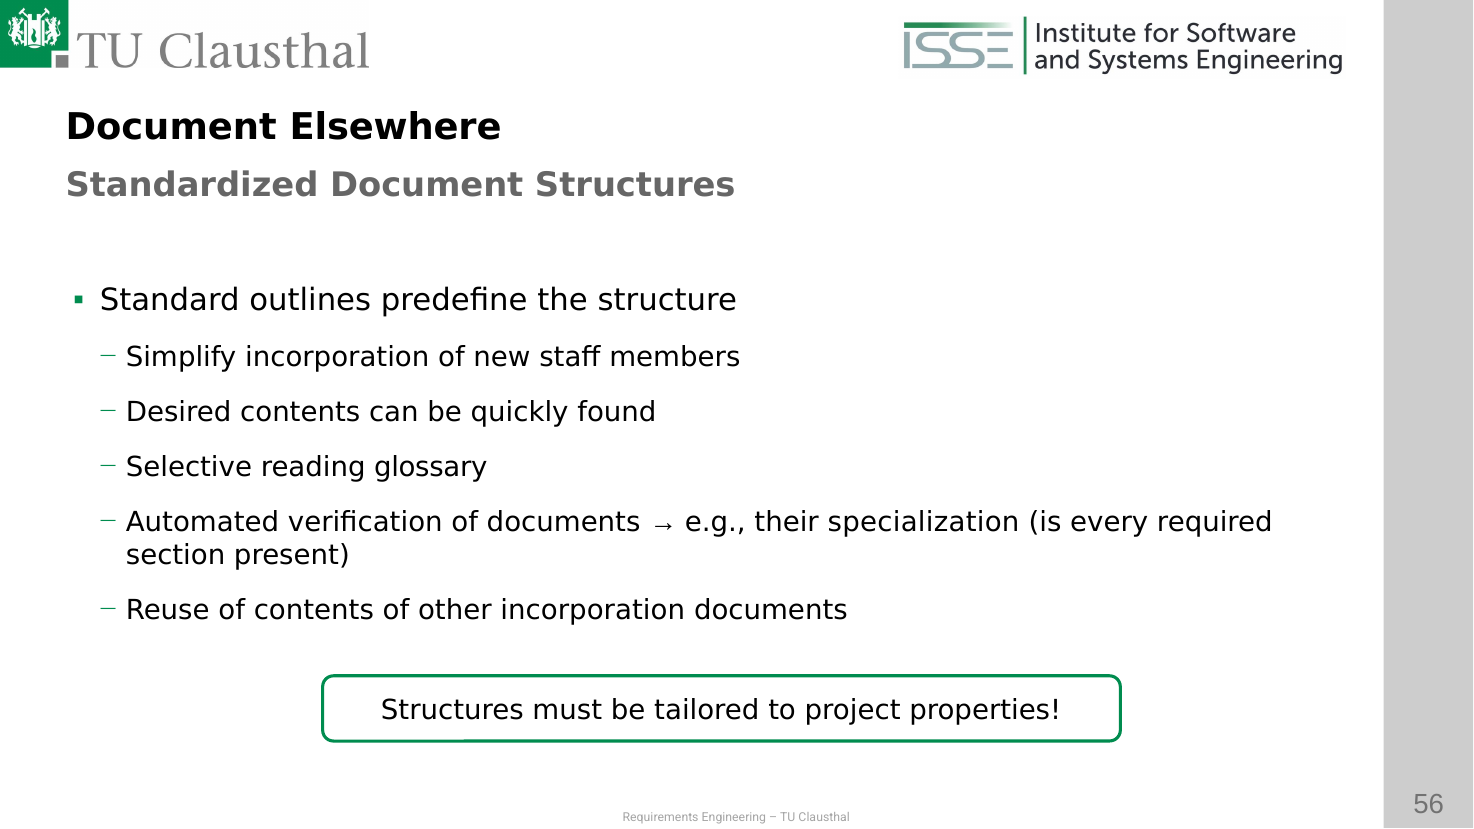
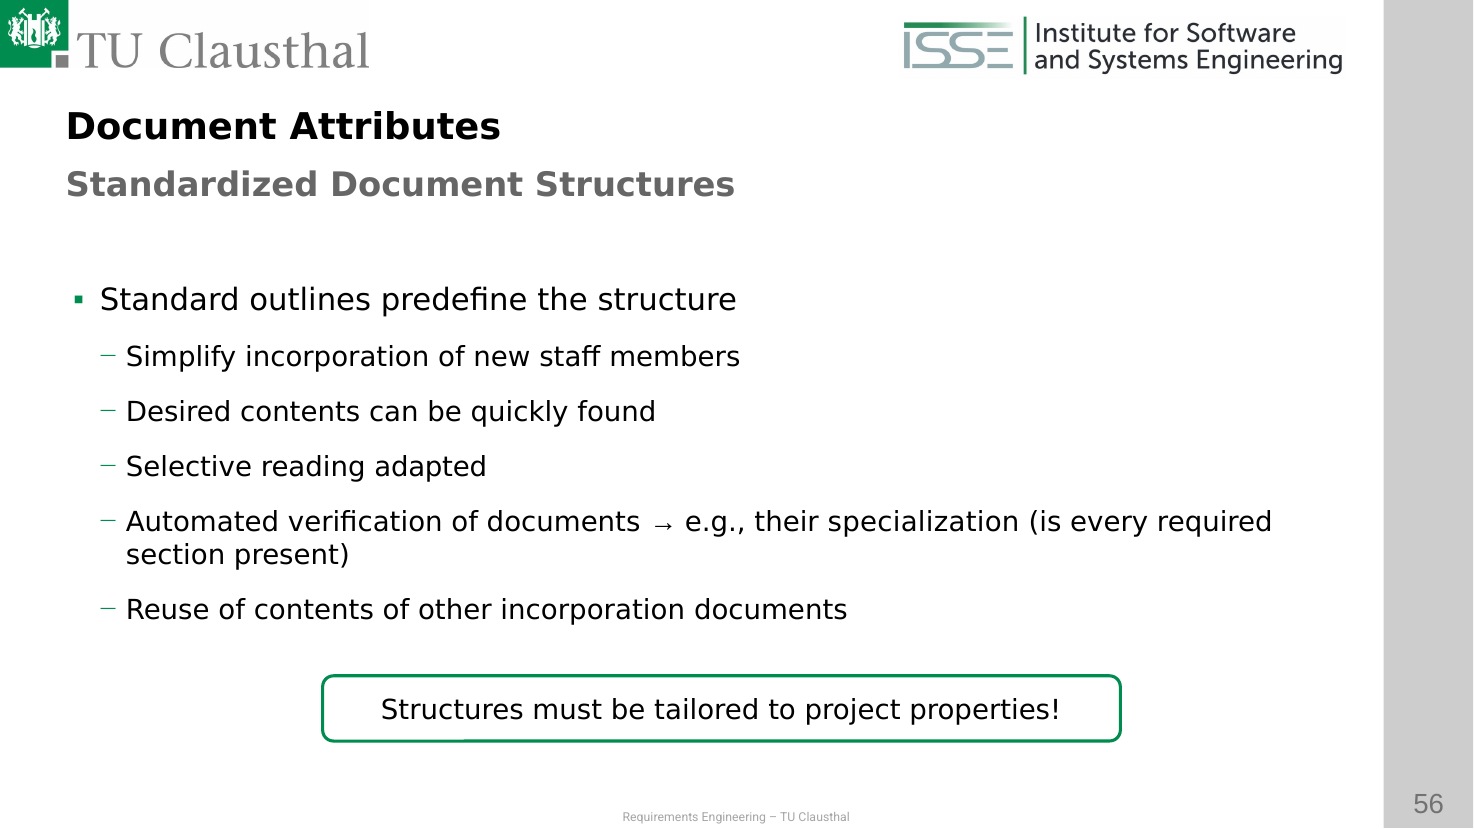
Elsewhere: Elsewhere -> Attributes
glossary: glossary -> adapted
